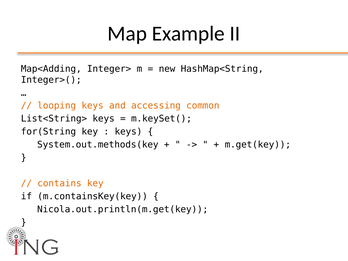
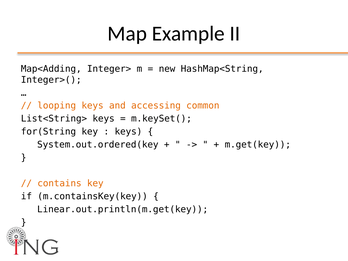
System.out.methods(key: System.out.methods(key -> System.out.ordered(key
Nicola.out.println(m.get(key: Nicola.out.println(m.get(key -> Linear.out.println(m.get(key
